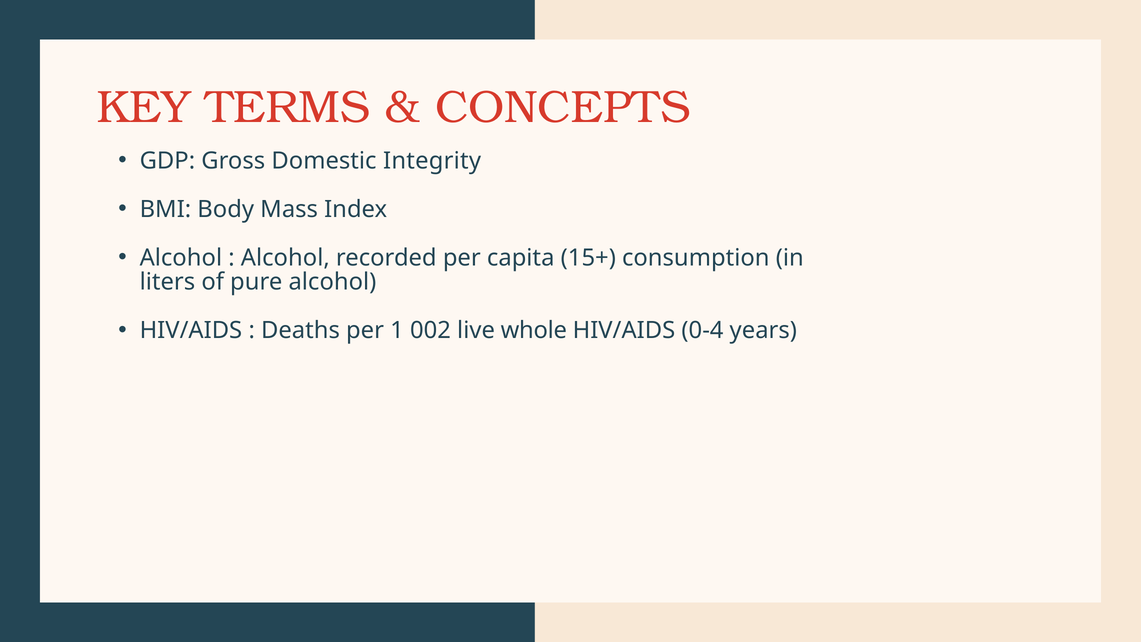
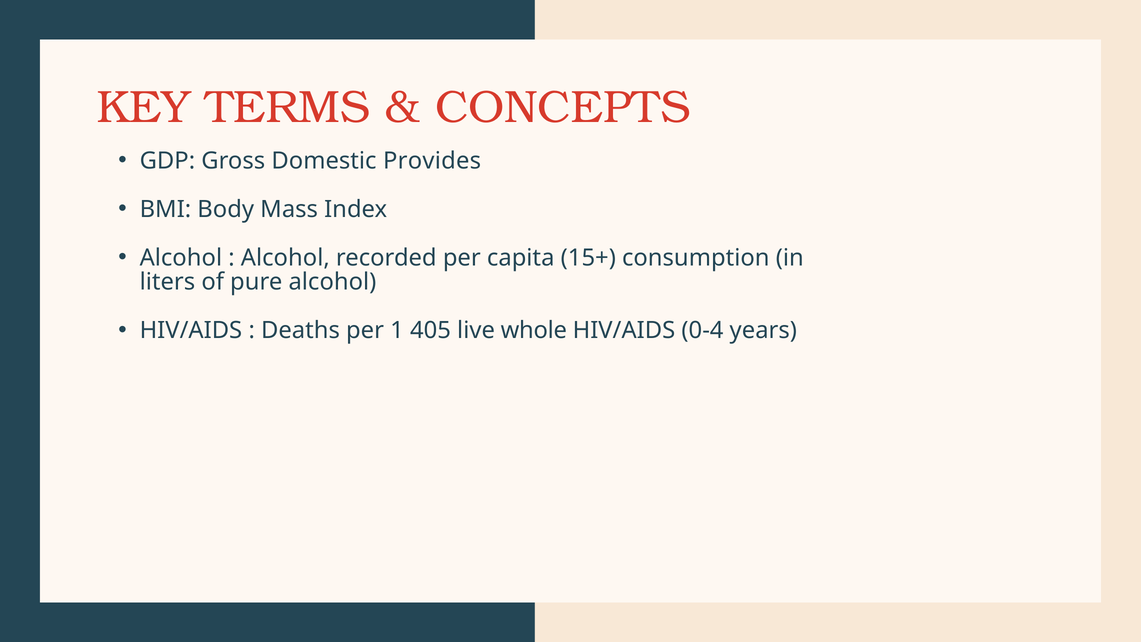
Integrity: Integrity -> Provides
002: 002 -> 405
